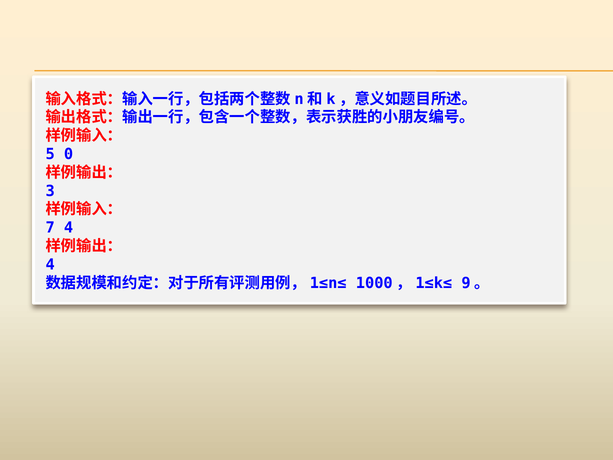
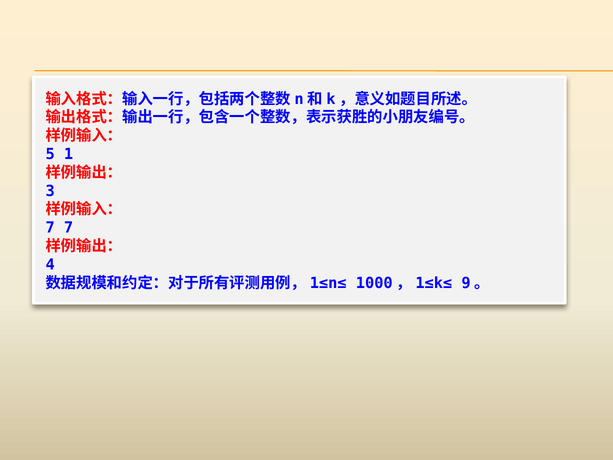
0: 0 -> 1
7 4: 4 -> 7
